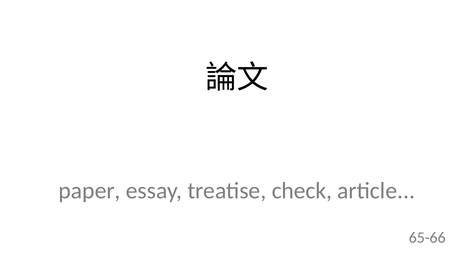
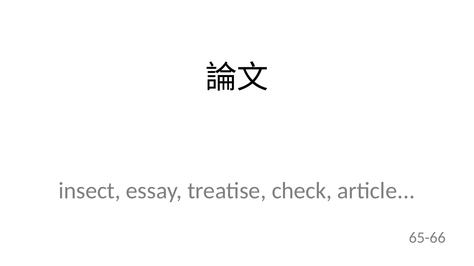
paper: paper -> insect
